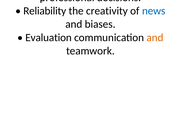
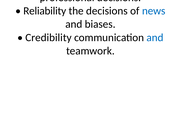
the creativity: creativity -> decisions
Evaluation: Evaluation -> Credibility
and at (155, 37) colour: orange -> blue
